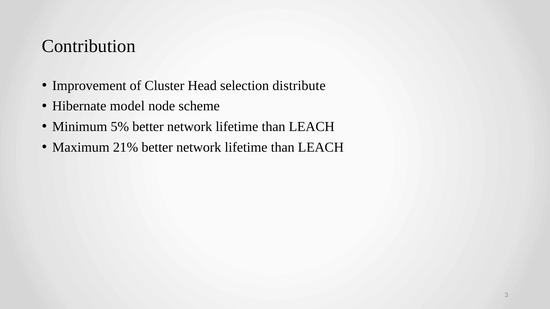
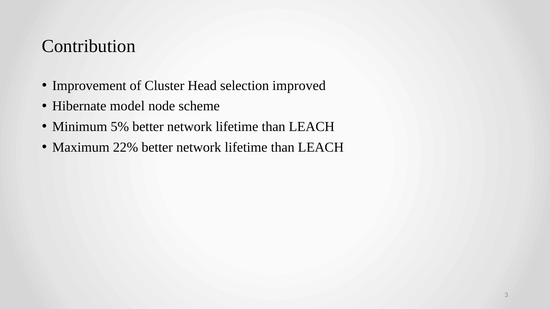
distribute: distribute -> improved
21%: 21% -> 22%
